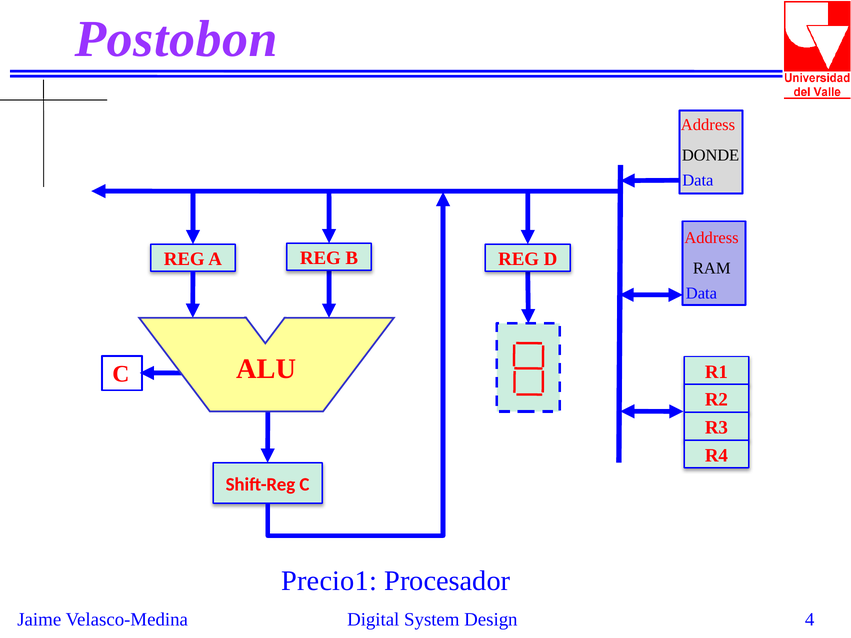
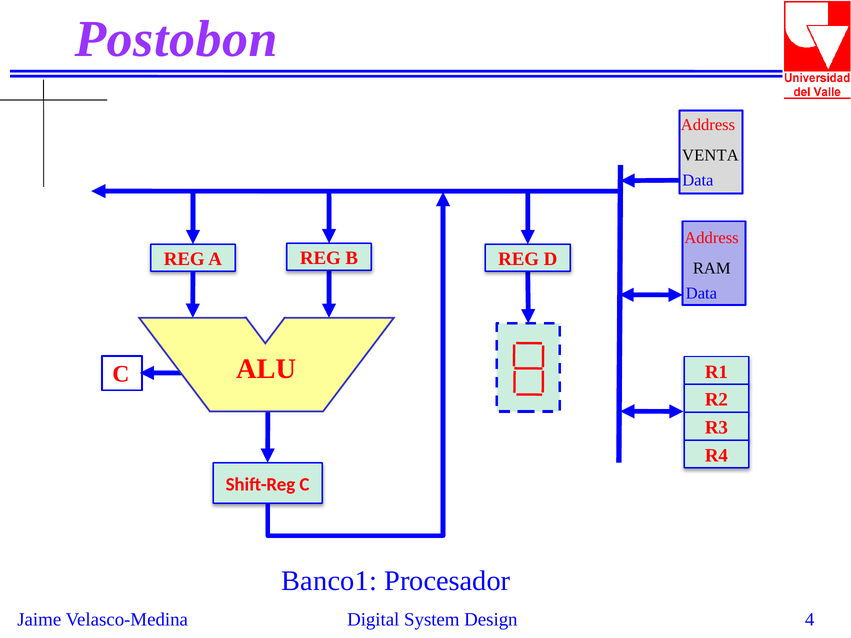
DONDE: DONDE -> VENTA
Precio1: Precio1 -> Banco1
